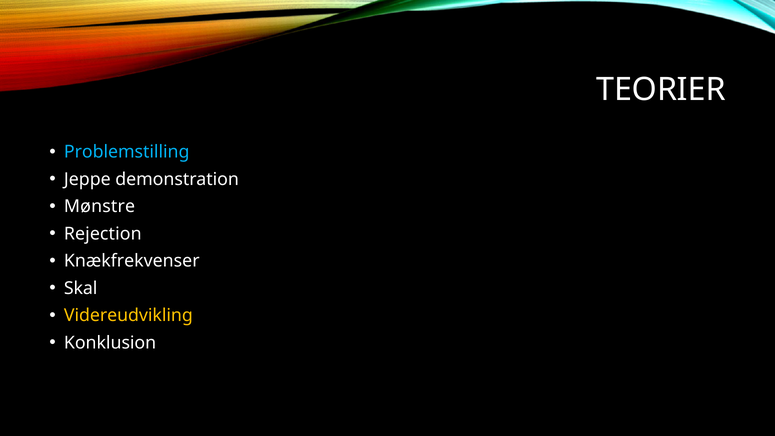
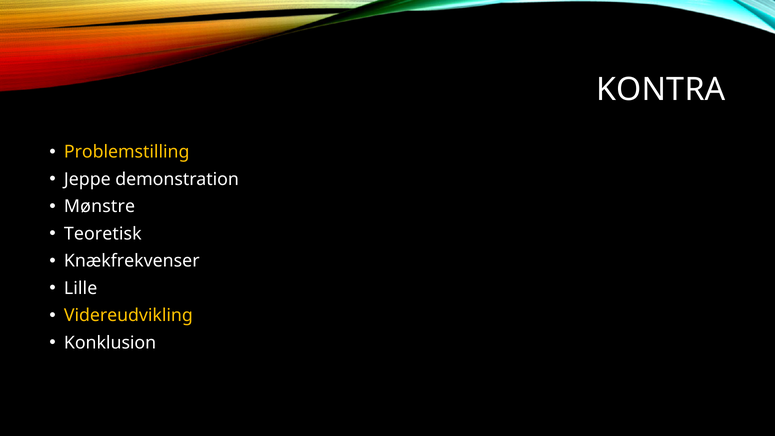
TEORIER: TEORIER -> KONTRA
Problemstilling colour: light blue -> yellow
Rejection: Rejection -> Teoretisk
Skal: Skal -> Lille
